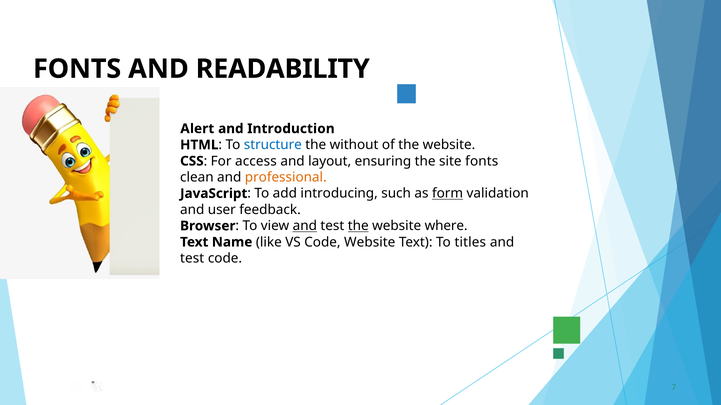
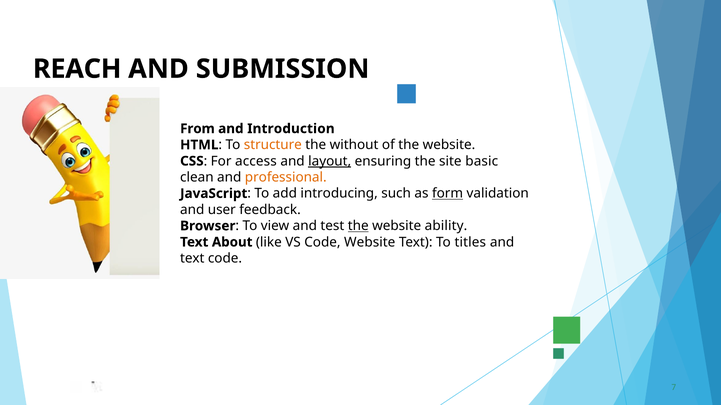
FONTS at (77, 69): FONTS -> REACH
READABILITY: READABILITY -> SUBMISSION
Alert: Alert -> From
structure colour: blue -> orange
layout underline: none -> present
site fonts: fonts -> basic
and at (305, 226) underline: present -> none
where: where -> ability
Name: Name -> About
test at (192, 259): test -> text
